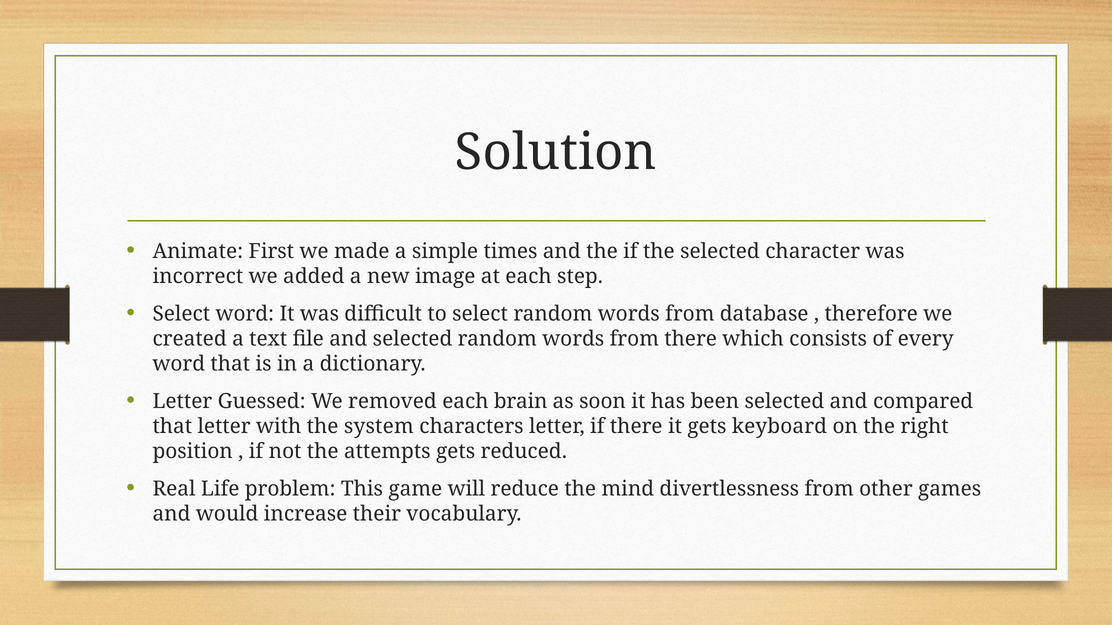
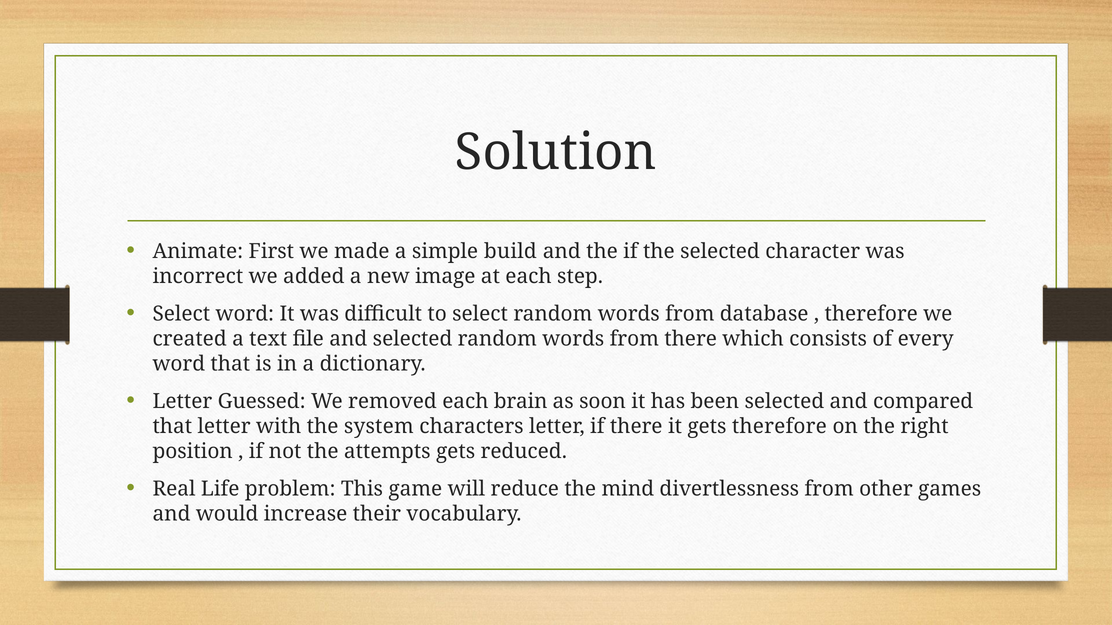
times: times -> build
gets keyboard: keyboard -> therefore
